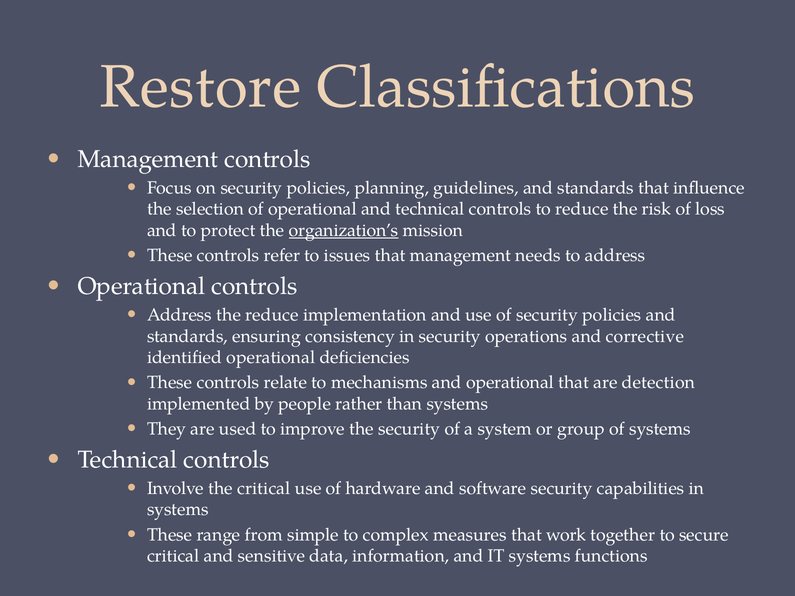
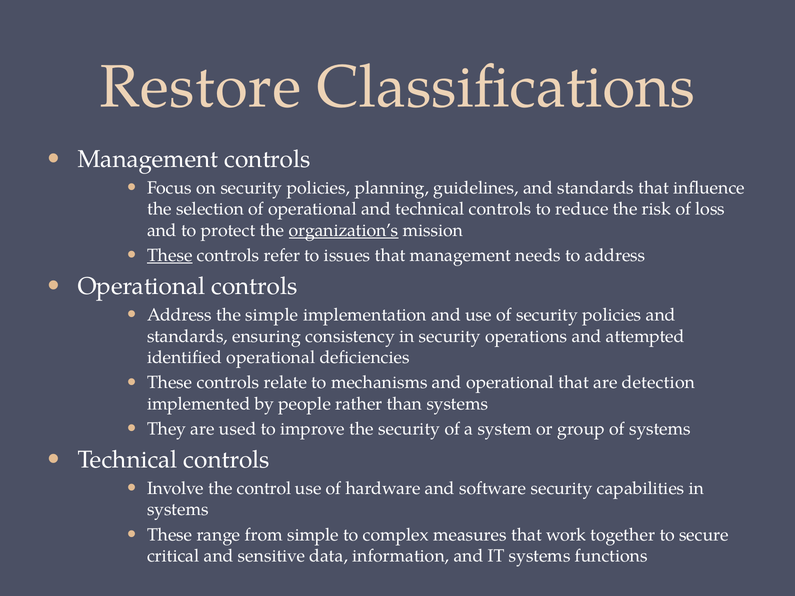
These at (170, 256) underline: none -> present
the reduce: reduce -> simple
corrective: corrective -> attempted
the critical: critical -> control
